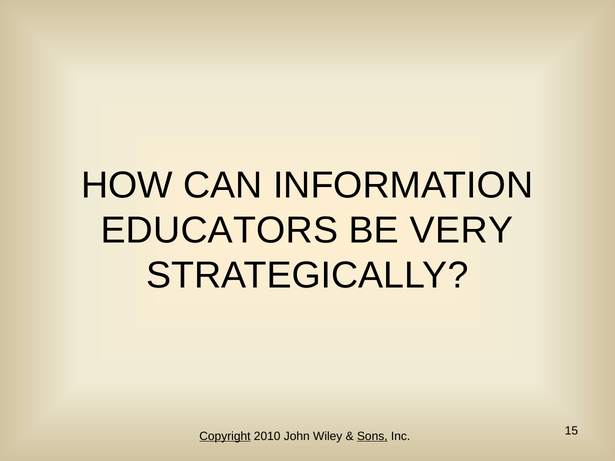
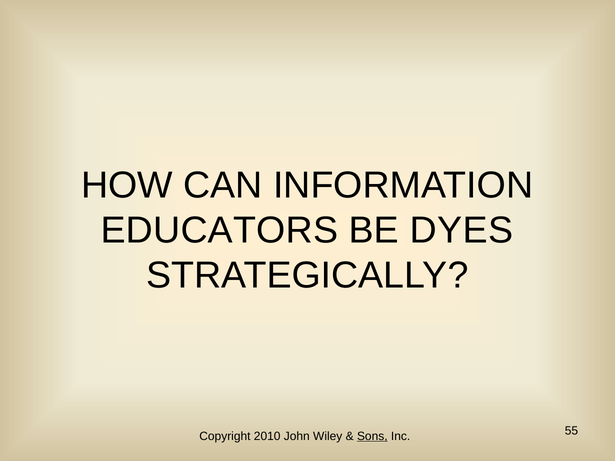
VERY: VERY -> DYES
Copyright underline: present -> none
15: 15 -> 55
